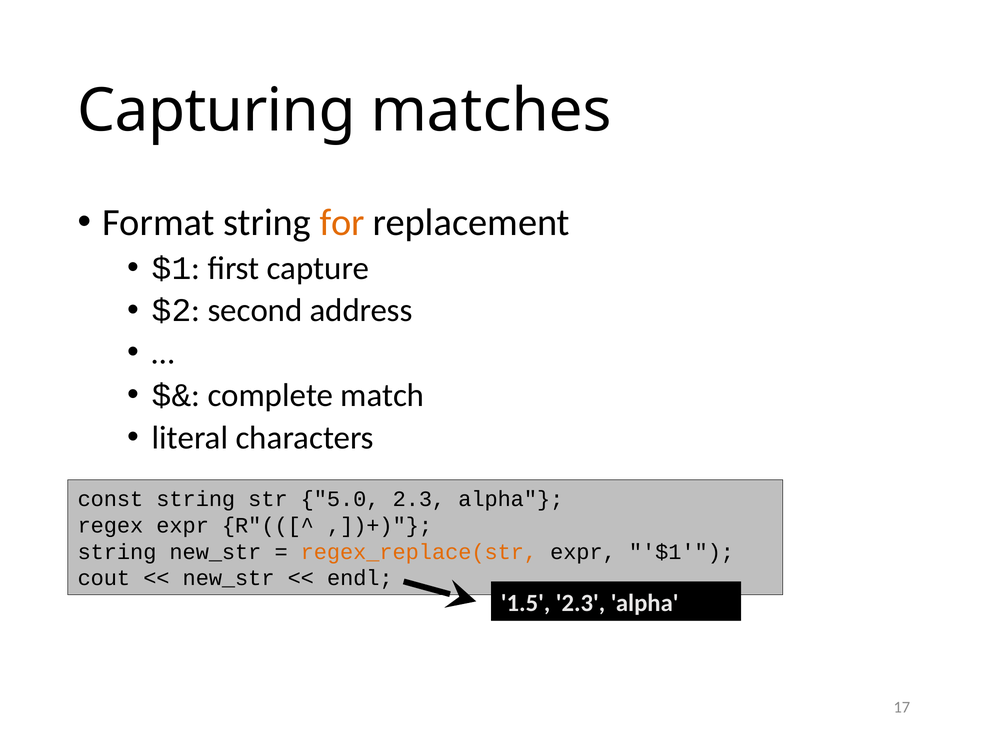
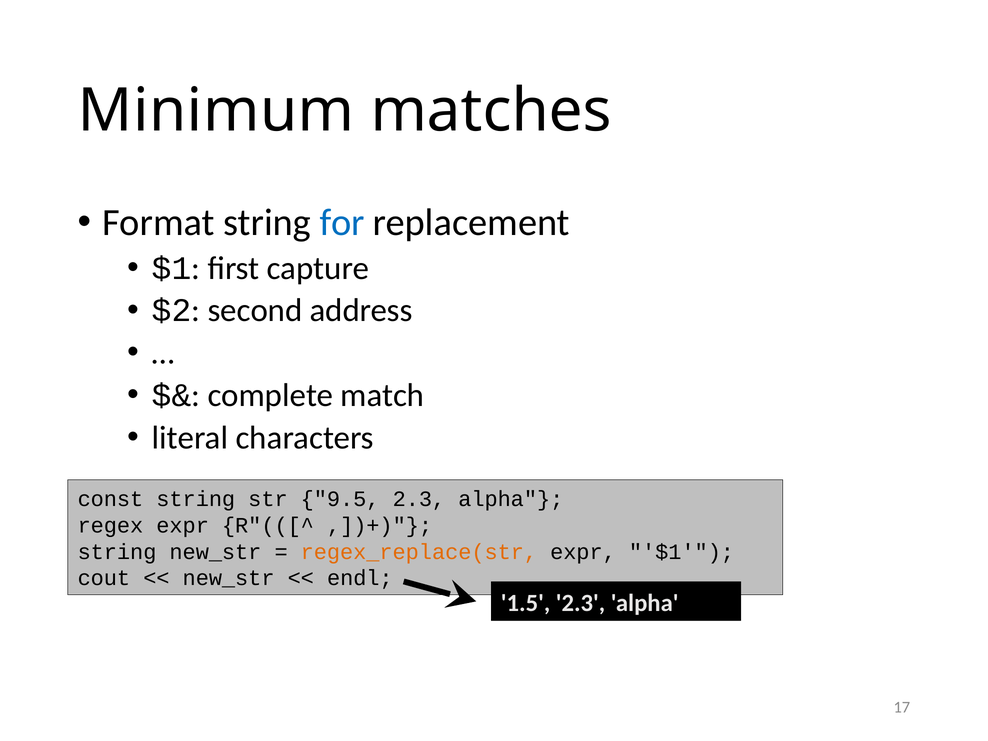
Capturing: Capturing -> Minimum
for colour: orange -> blue
5.0: 5.0 -> 9.5
